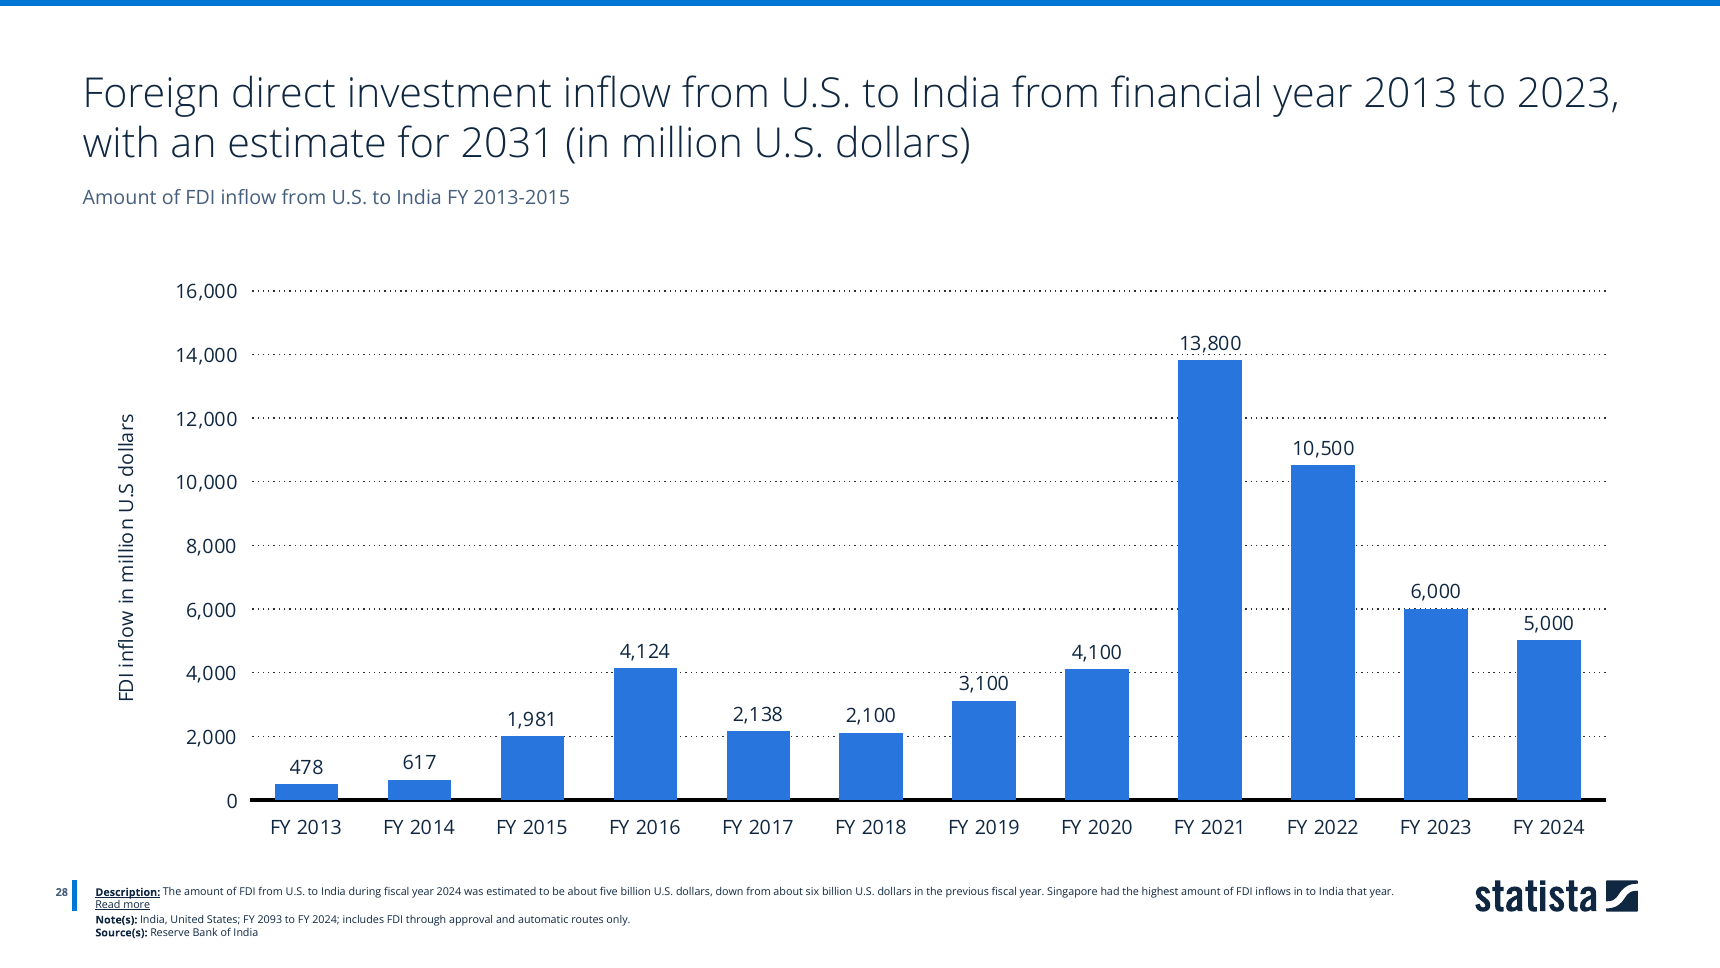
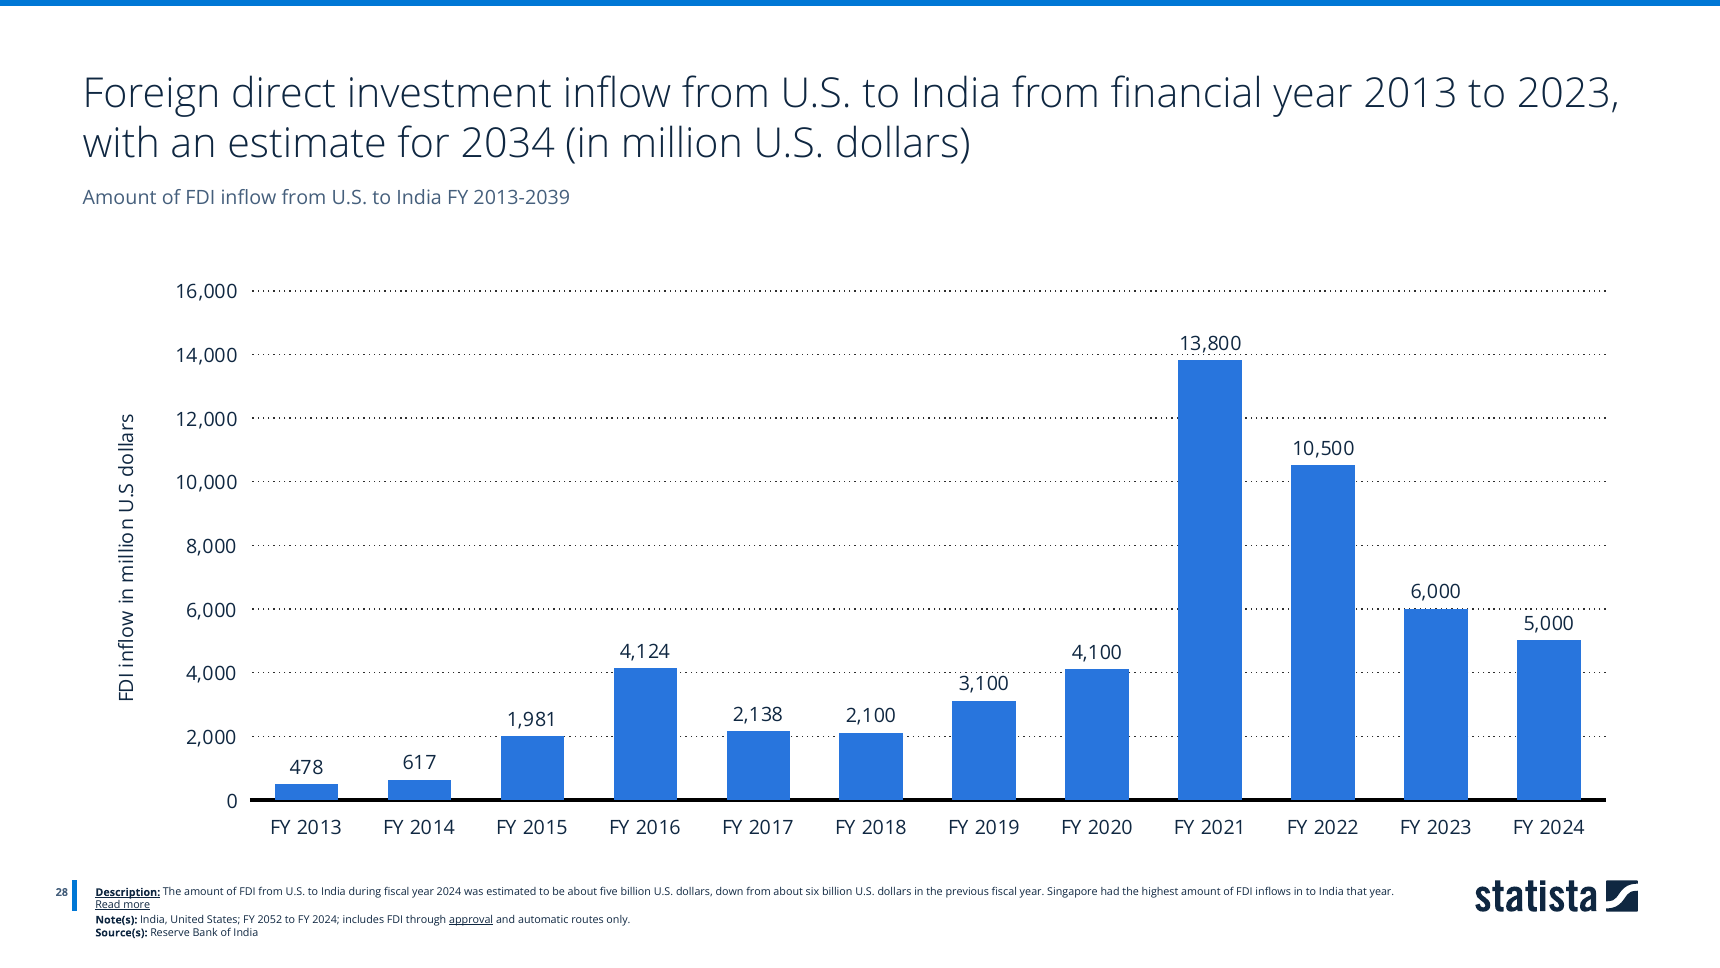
2031: 2031 -> 2034
2013-2015: 2013-2015 -> 2013-2039
2093: 2093 -> 2052
approval underline: none -> present
